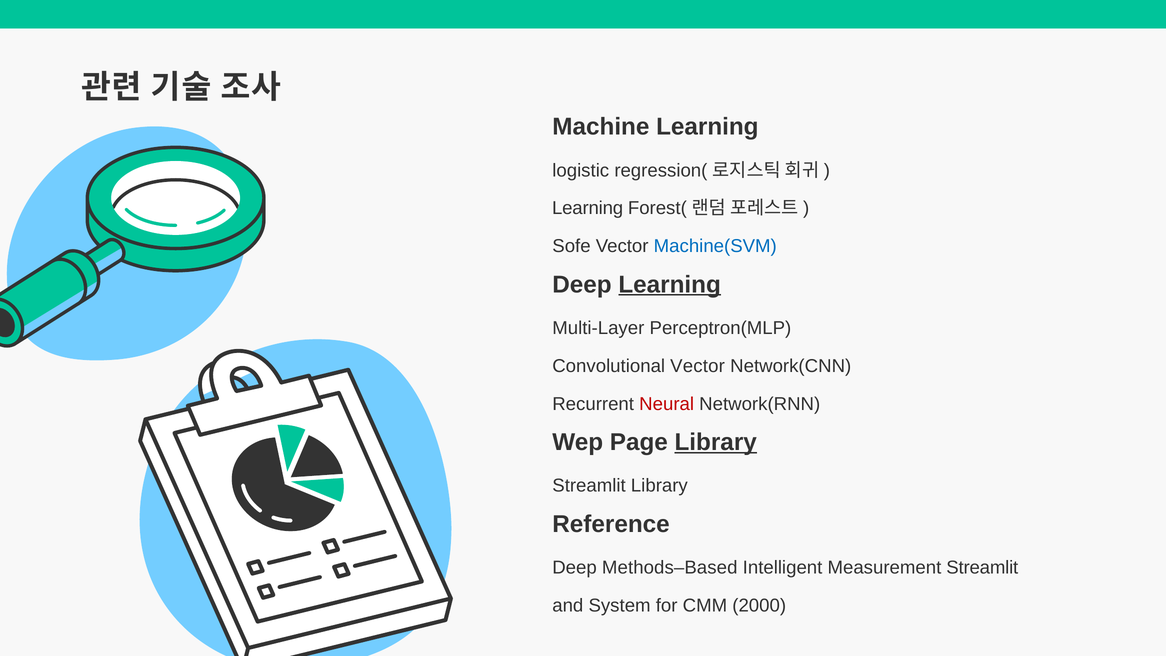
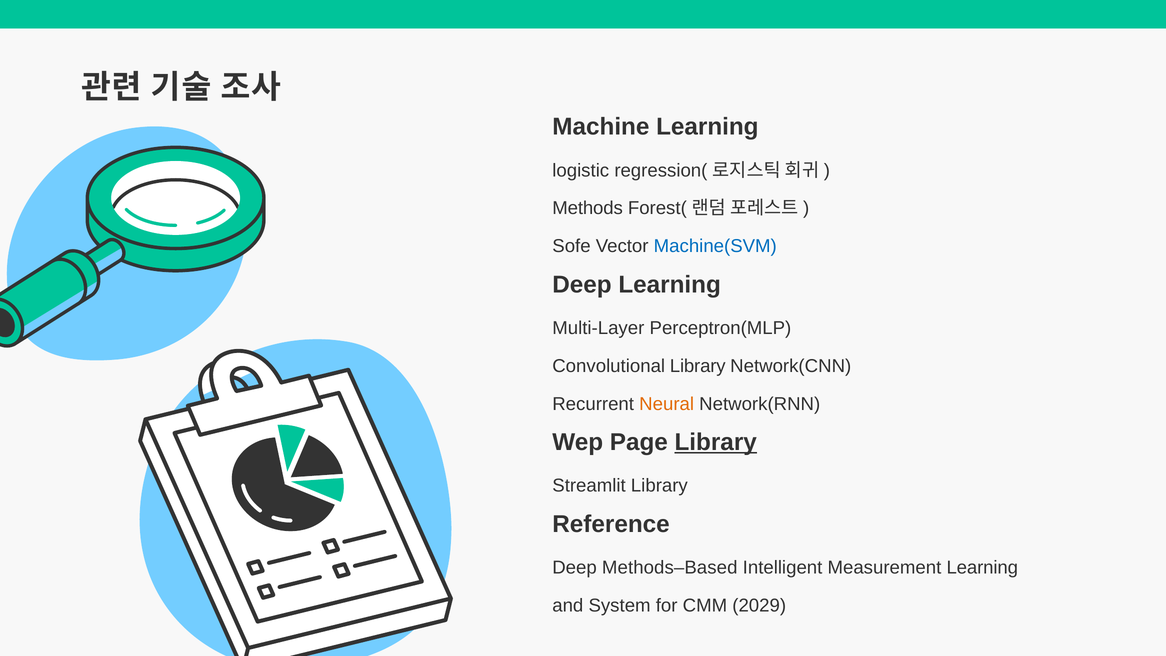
Learning at (588, 208): Learning -> Methods
Learning at (670, 284) underline: present -> none
Convolutional Vector: Vector -> Library
Neural colour: red -> orange
Measurement Streamlit: Streamlit -> Learning
2000: 2000 -> 2029
